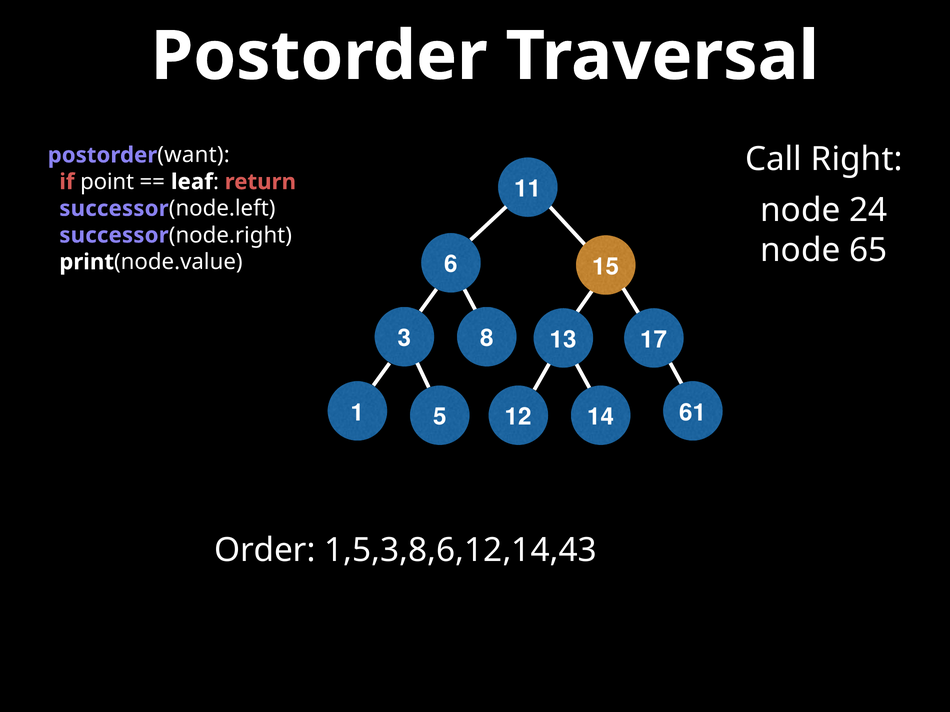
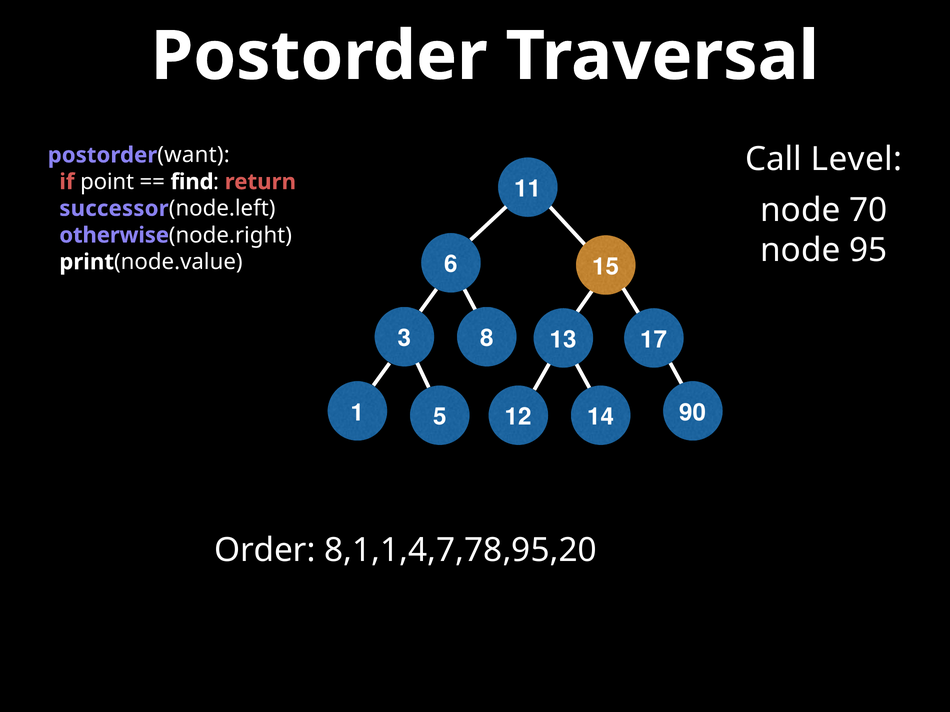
Right: Right -> Level
leaf: leaf -> find
24: 24 -> 70
successor at (114, 235): successor -> otherwise
65: 65 -> 95
61: 61 -> 90
1,5,3,8,6,12,14,43: 1,5,3,8,6,12,14,43 -> 8,1,1,4,7,78,95,20
